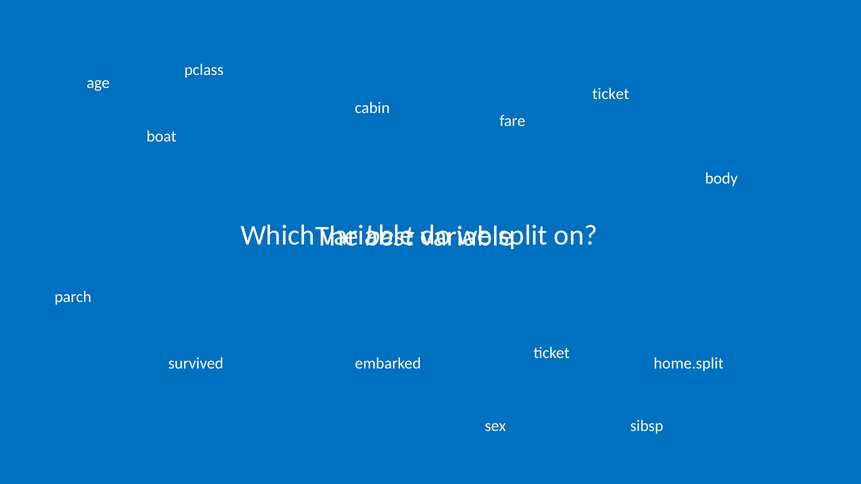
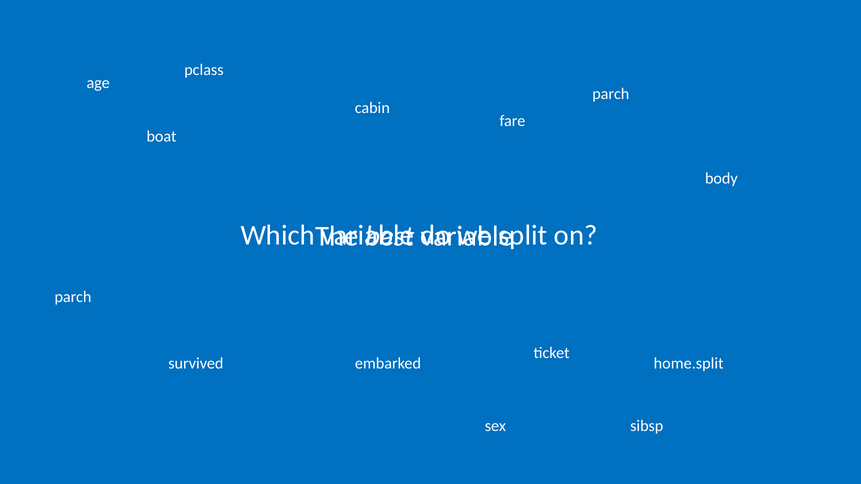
ticket at (611, 94): ticket -> parch
